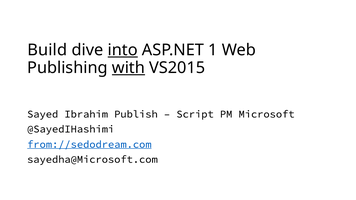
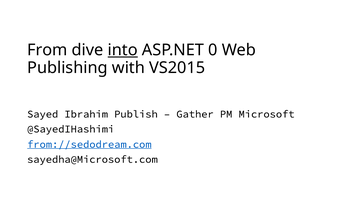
Build: Build -> From
1: 1 -> 0
with underline: present -> none
Script: Script -> Gather
